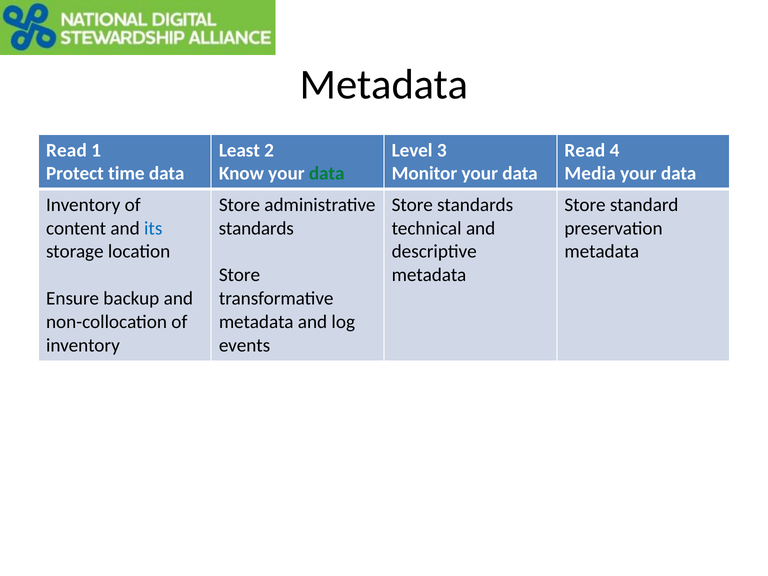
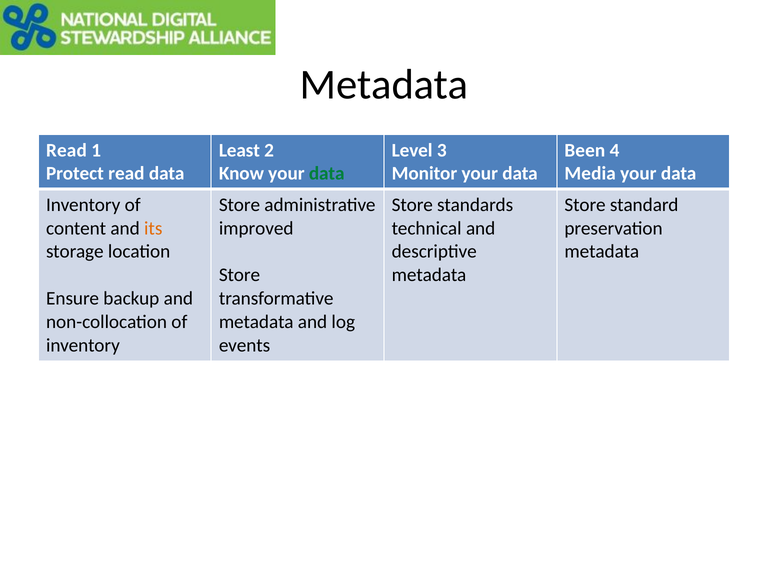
Read at (585, 150): Read -> Been
Protect time: time -> read
its colour: blue -> orange
standards at (256, 228): standards -> improved
